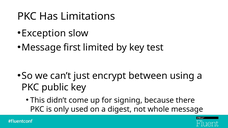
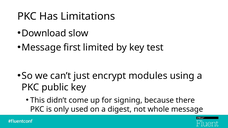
Exception: Exception -> Download
between: between -> modules
